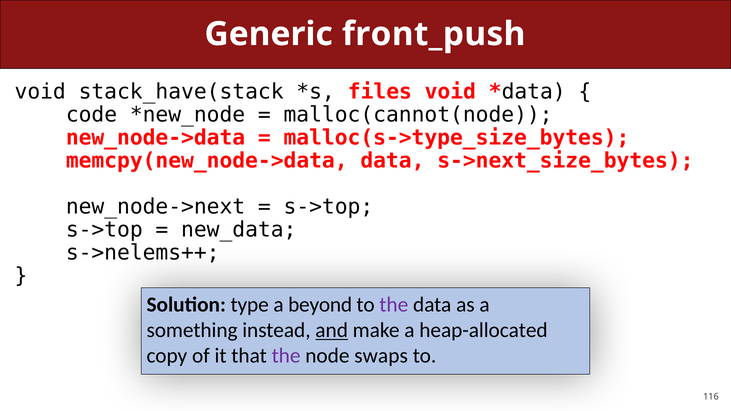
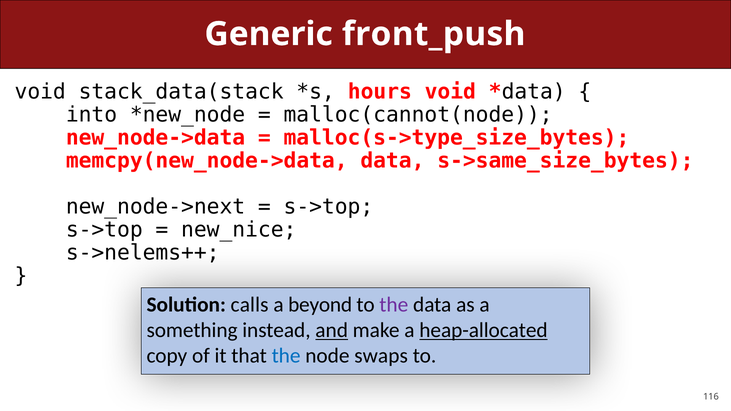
stack_have(stack: stack_have(stack -> stack_data(stack
files: files -> hours
code: code -> into
s->next_size_bytes: s->next_size_bytes -> s->same_size_bytes
new_data: new_data -> new_nice
type: type -> calls
heap-allocated underline: none -> present
the at (286, 356) colour: purple -> blue
